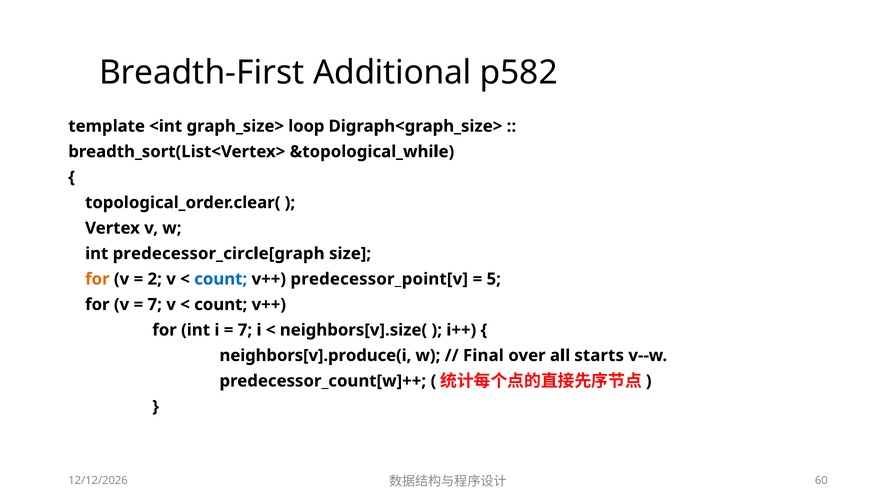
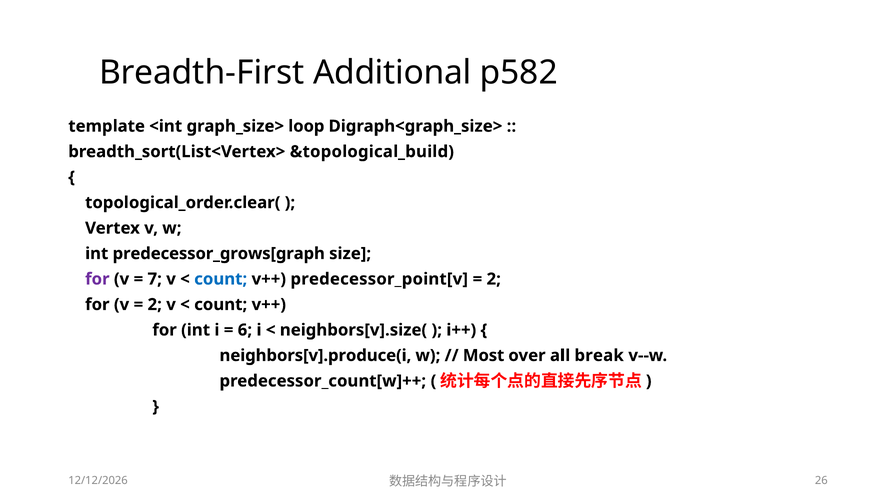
&topological_while: &topological_while -> &topological_build
predecessor_circle[graph: predecessor_circle[graph -> predecessor_grows[graph
for at (97, 279) colour: orange -> purple
2: 2 -> 7
5 at (494, 279): 5 -> 2
7 at (155, 305): 7 -> 2
7 at (245, 330): 7 -> 6
Final: Final -> Most
starts: starts -> break
60: 60 -> 26
